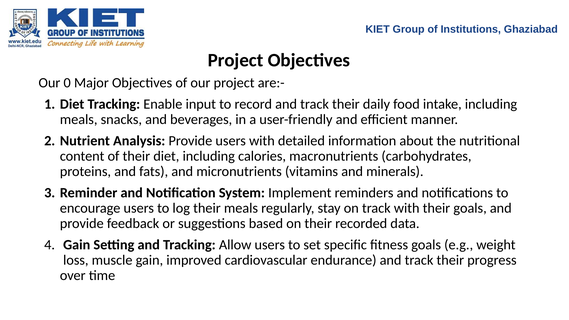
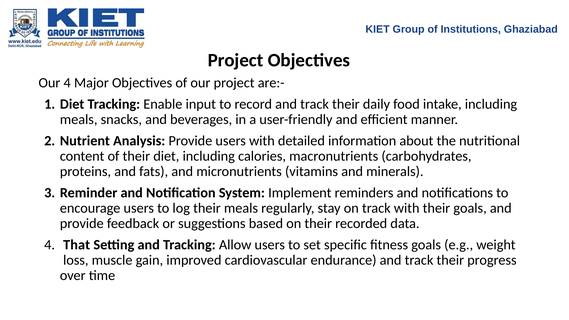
Our 0: 0 -> 4
Gain at (77, 245): Gain -> That
